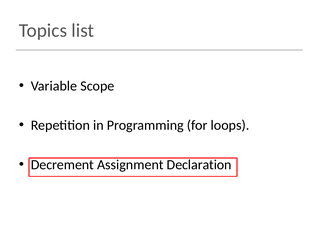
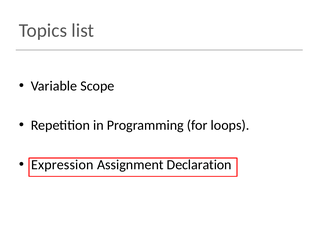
Decrement: Decrement -> Expression
